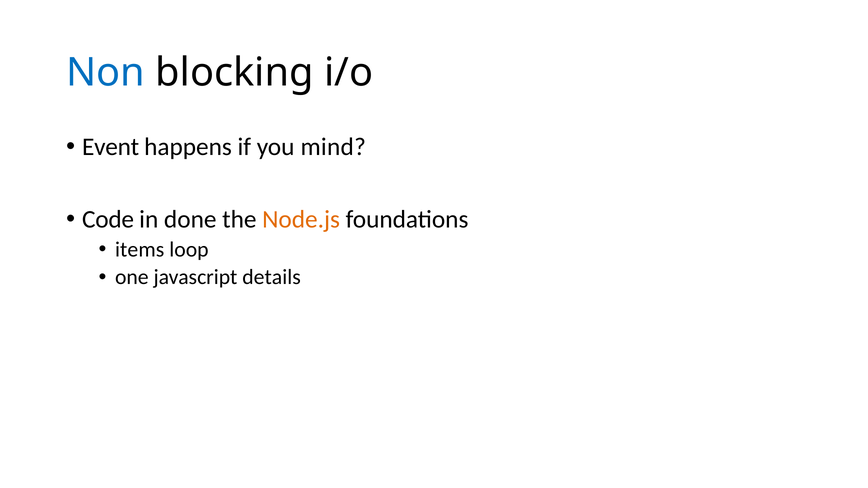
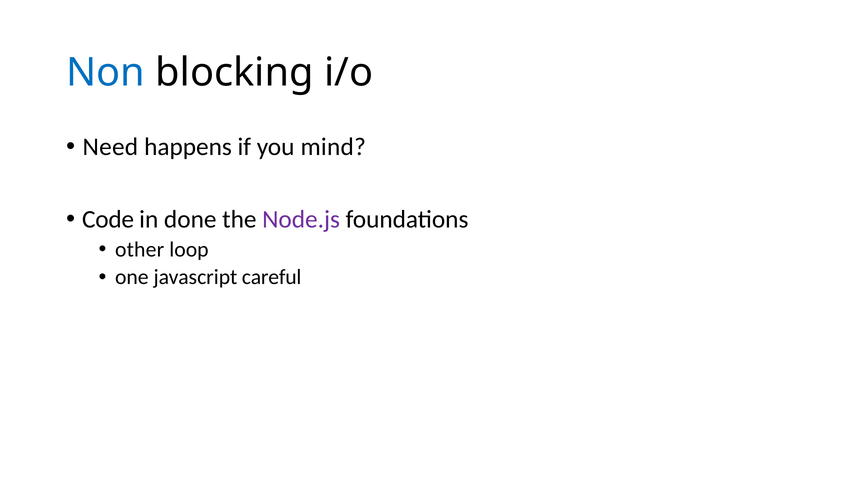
Event: Event -> Need
Node.js colour: orange -> purple
items: items -> other
details: details -> careful
